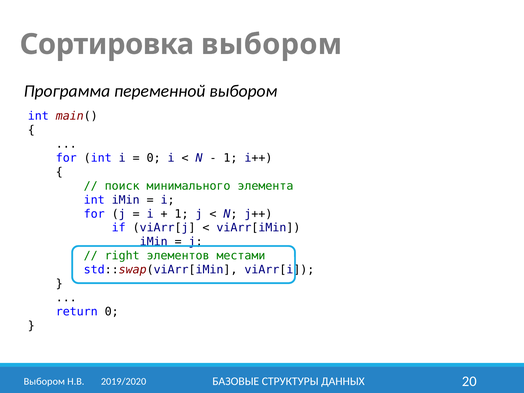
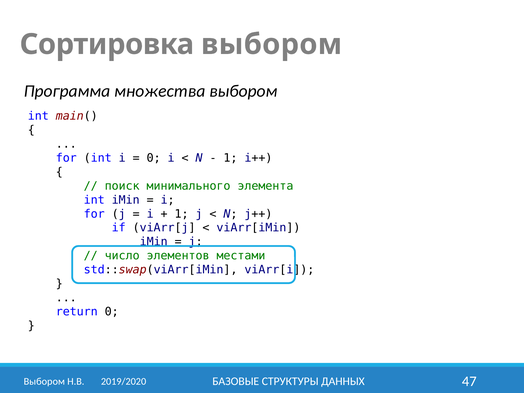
переменной: переменной -> множества
right: right -> число
20: 20 -> 47
